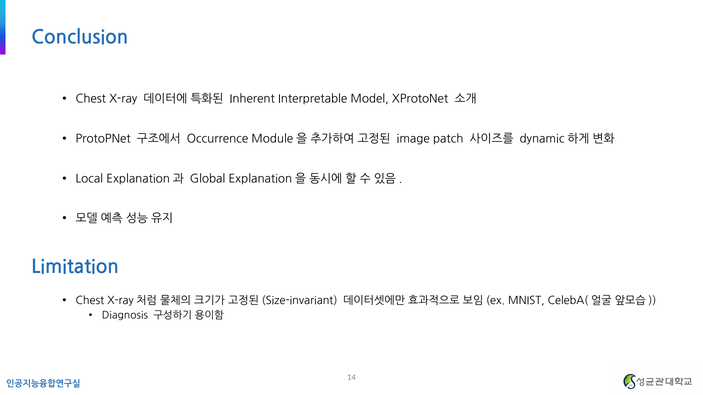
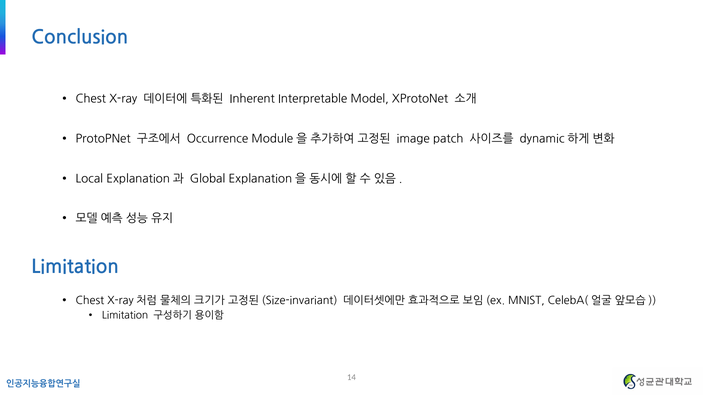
Diagnosis at (125, 316): Diagnosis -> Limitation
